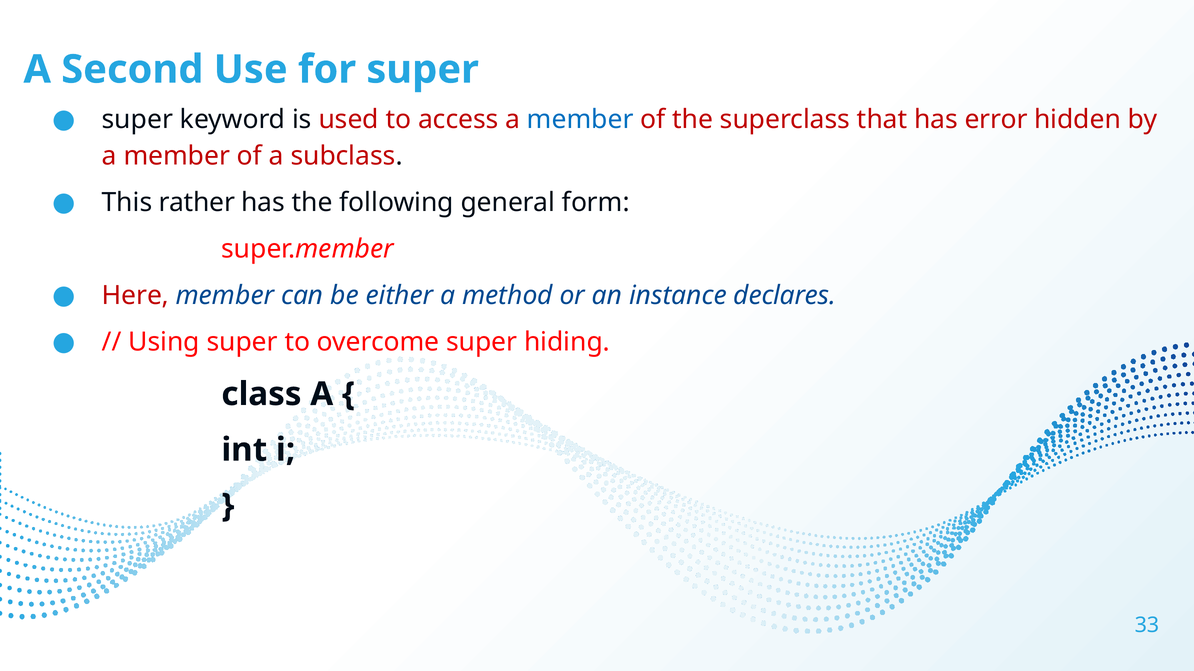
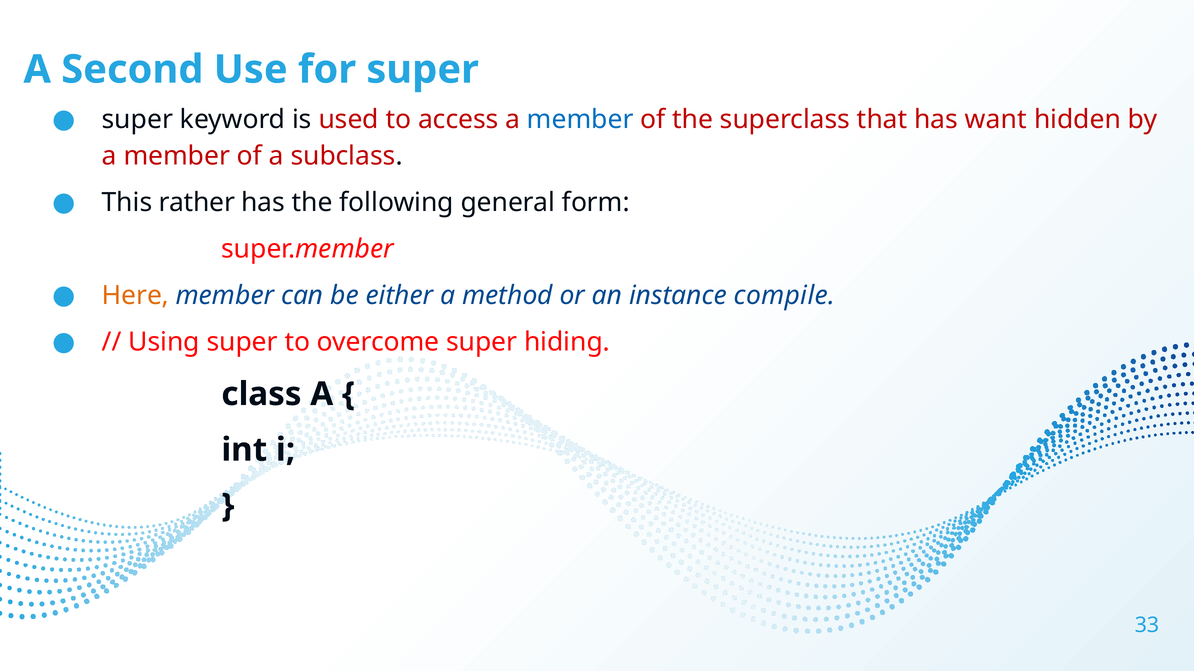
error: error -> want
Here colour: red -> orange
declares: declares -> compile
